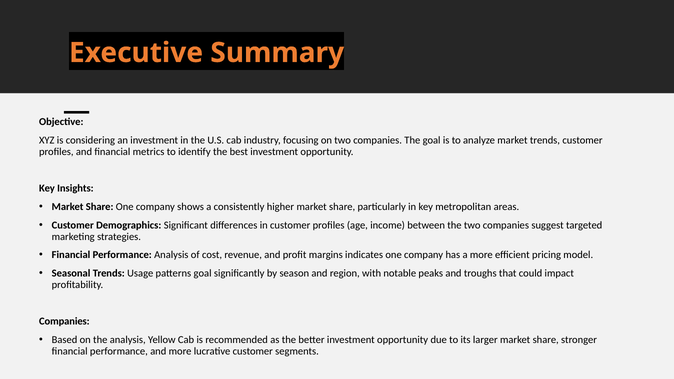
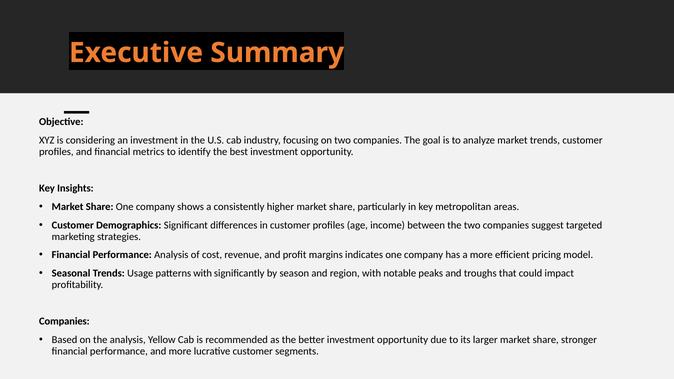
patterns goal: goal -> with
